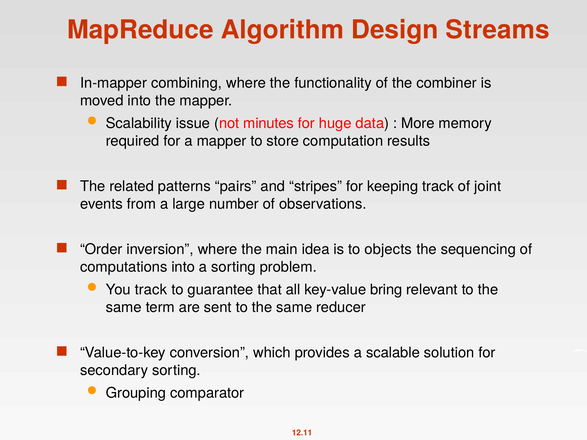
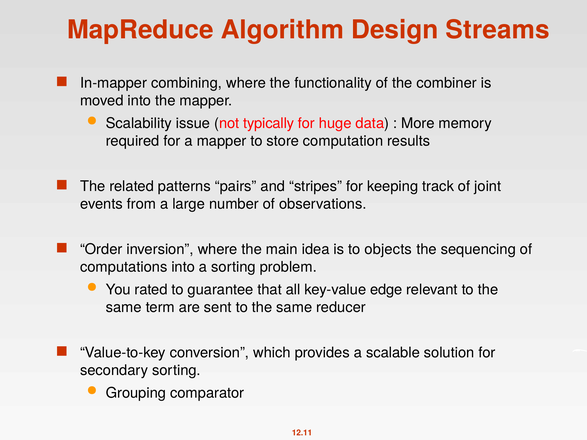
minutes: minutes -> typically
You track: track -> rated
bring: bring -> edge
